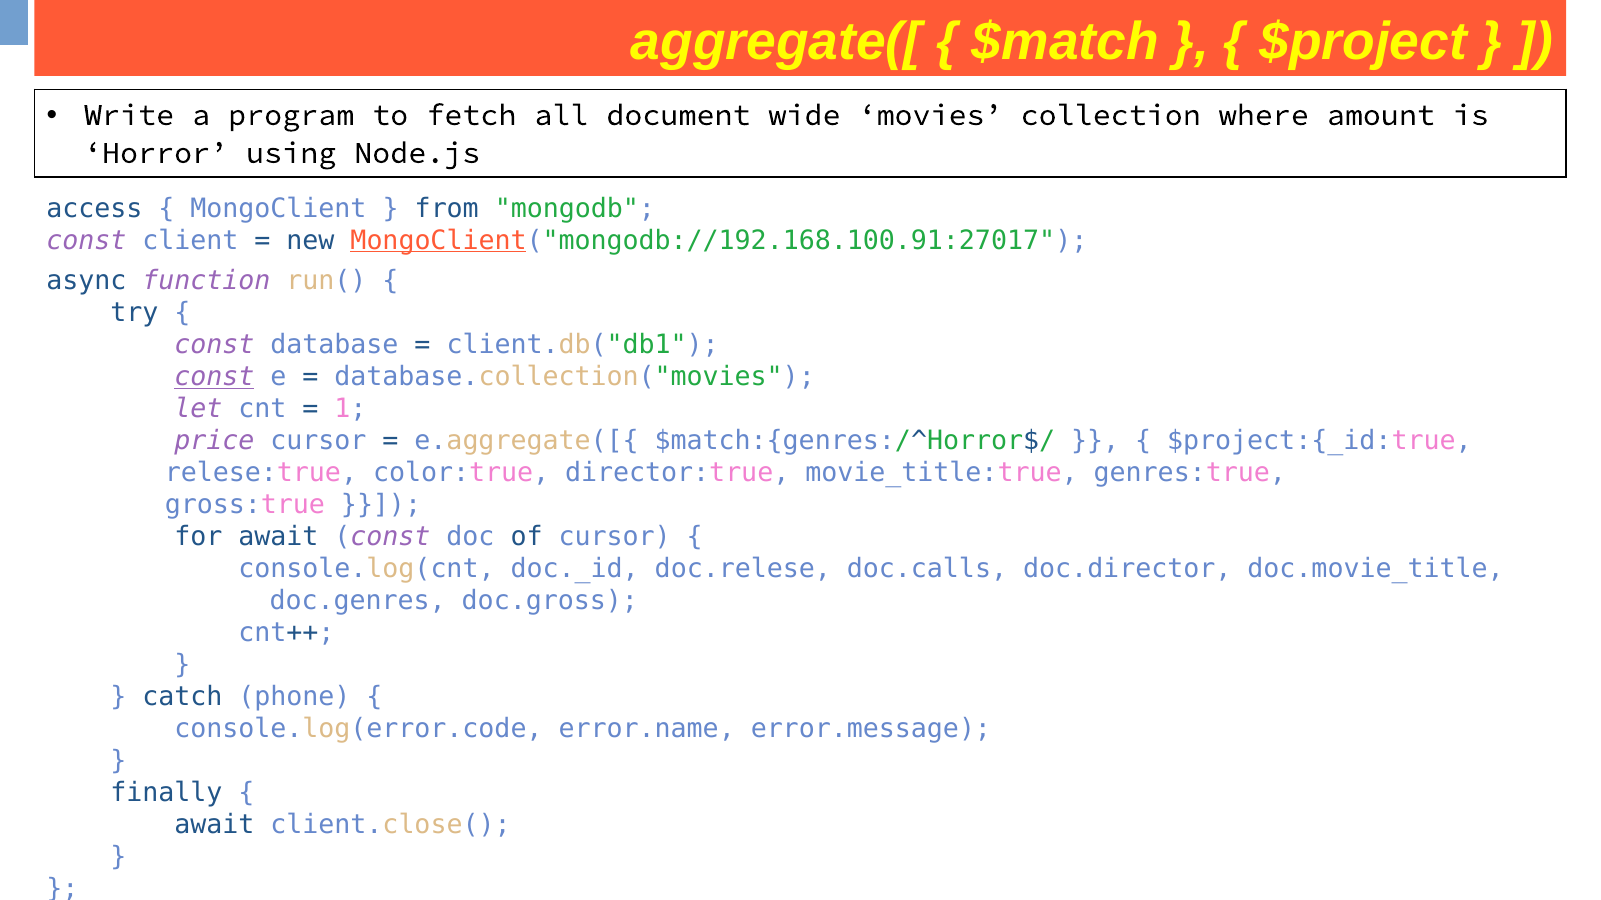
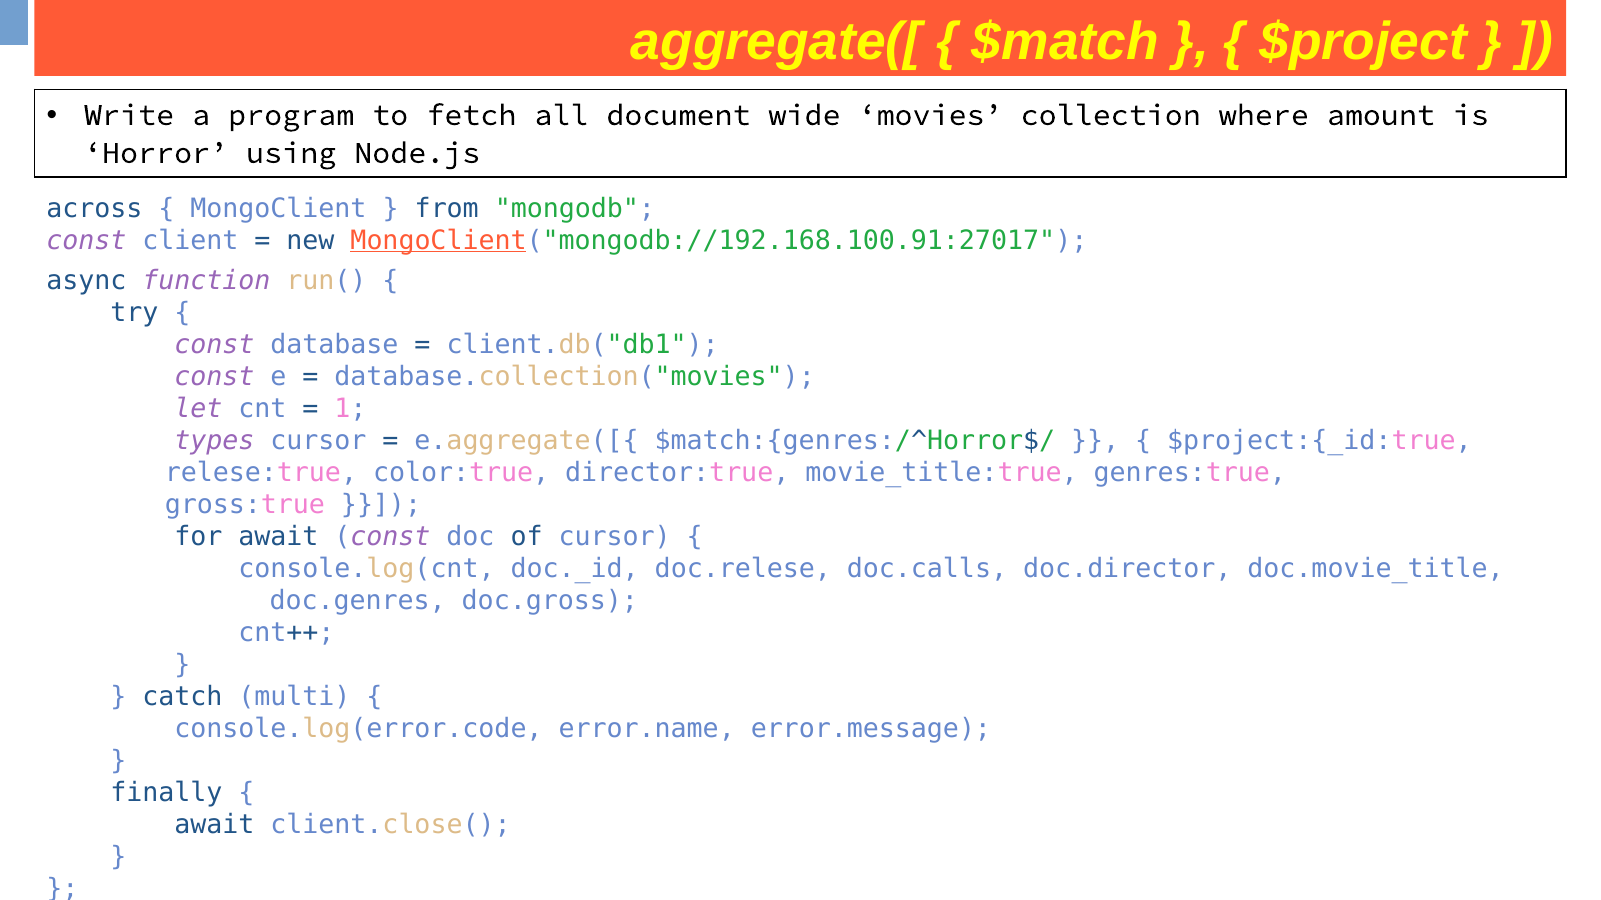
access: access -> across
const at (214, 377) underline: present -> none
price: price -> types
phone: phone -> multi
